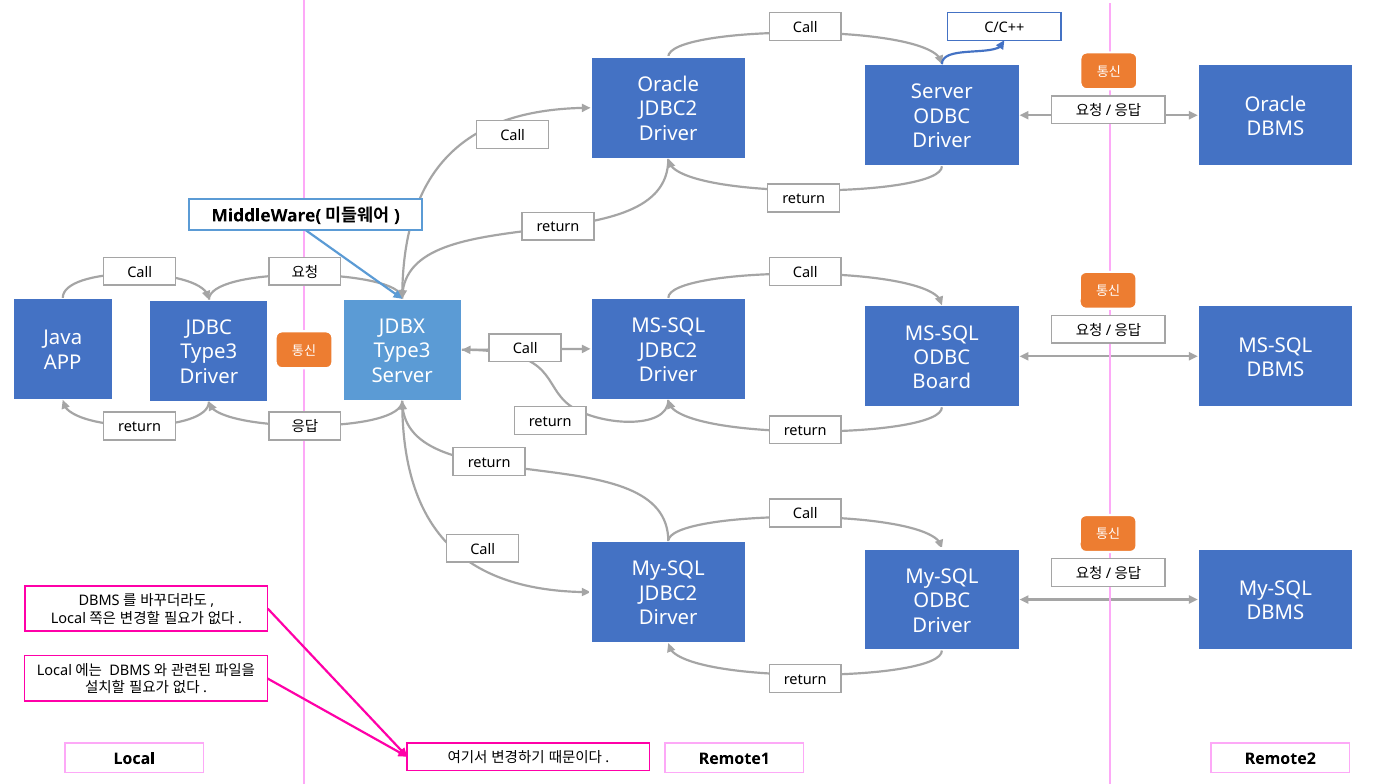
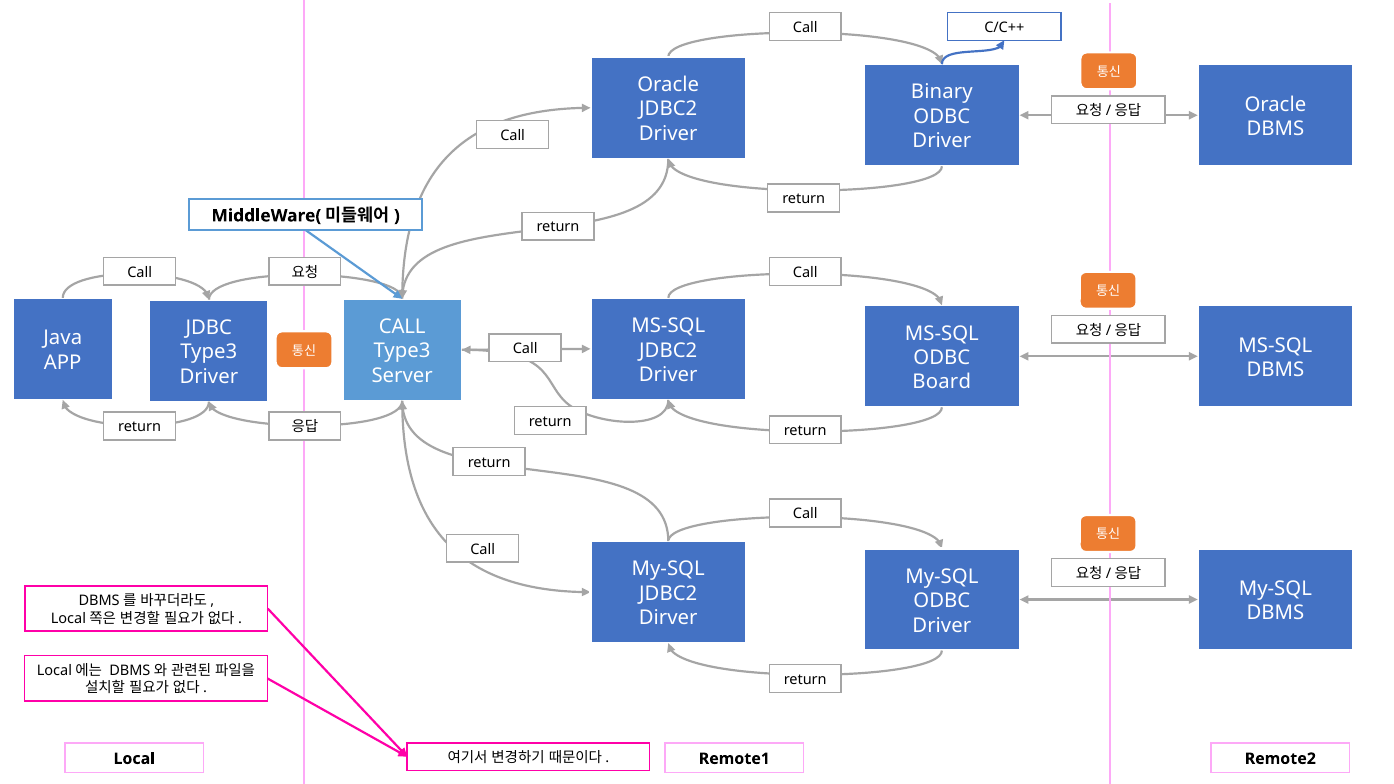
Server at (942, 92): Server -> Binary
JDBX at (402, 327): JDBX -> CALL
